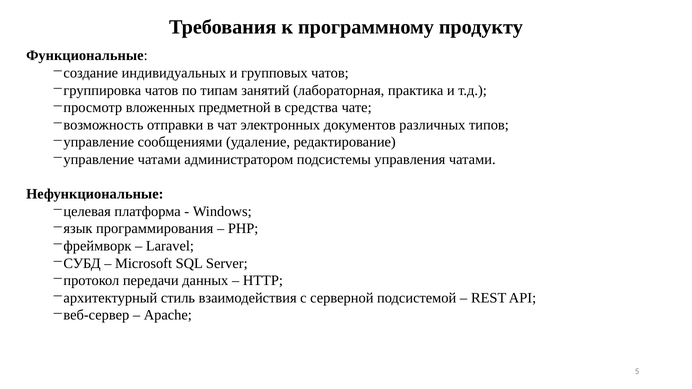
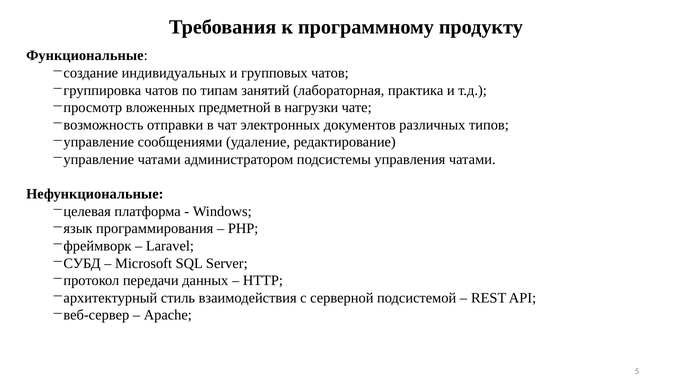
средства: средства -> нагрузки
